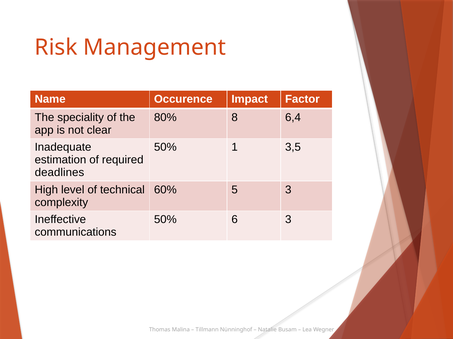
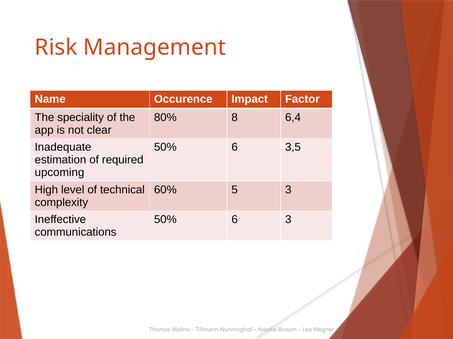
1 at (235, 148): 1 -> 6
deadlines: deadlines -> upcoming
